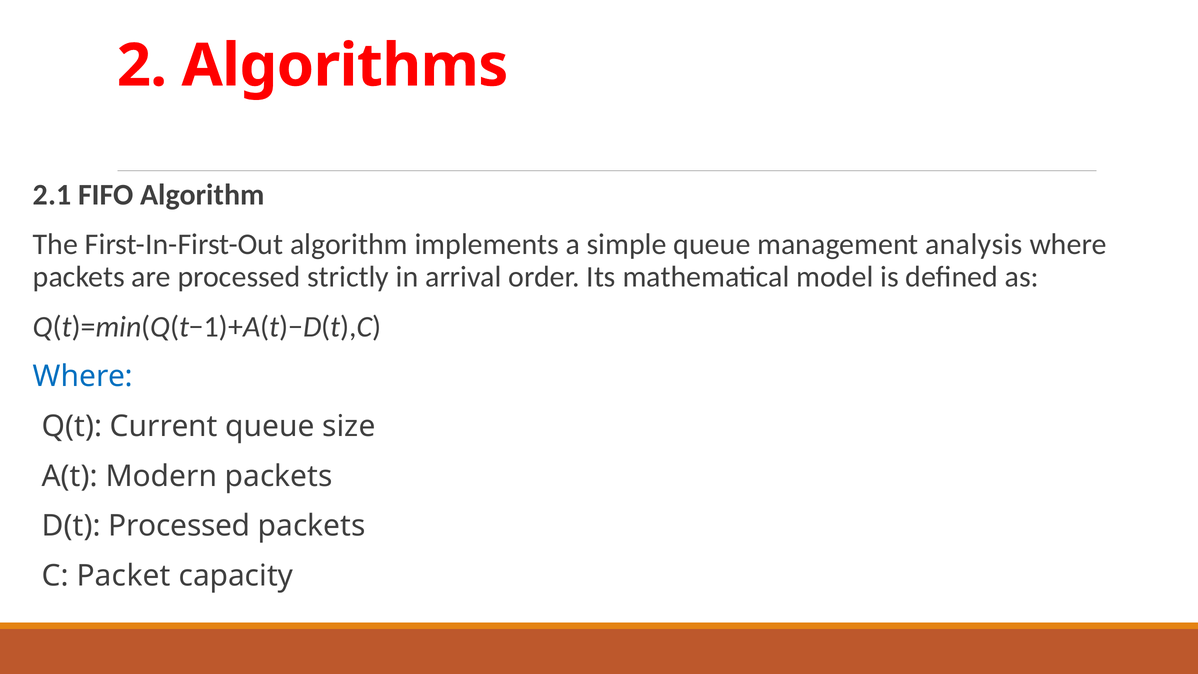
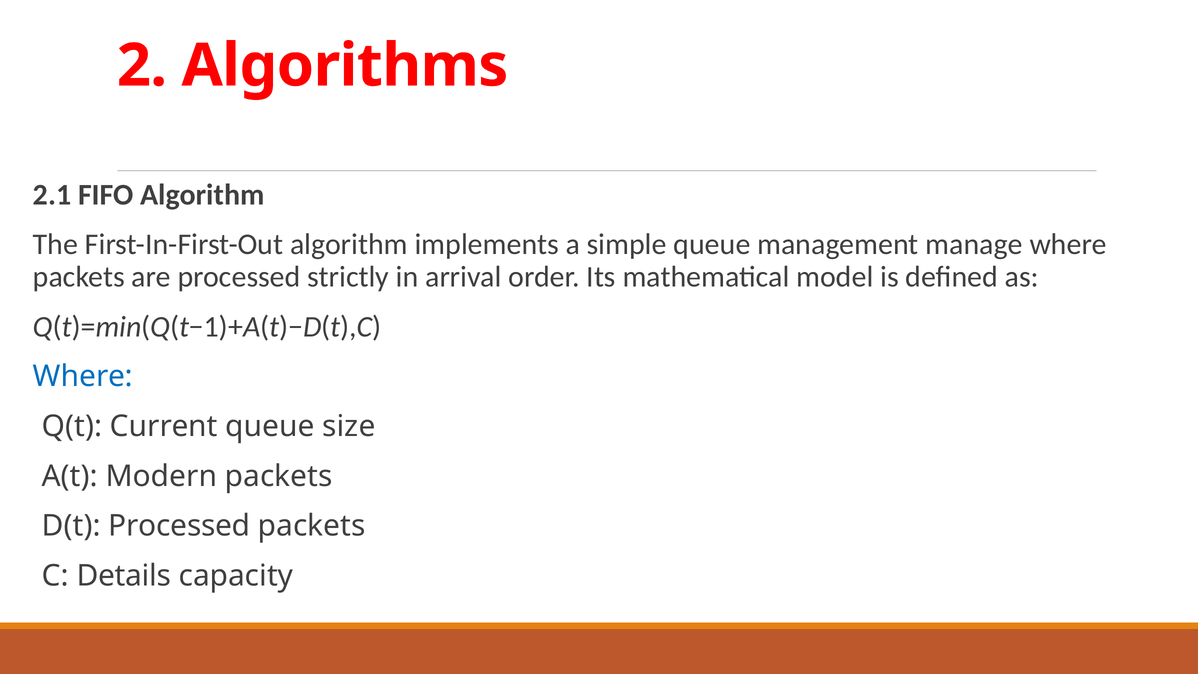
analysis: analysis -> manage
Packet: Packet -> Details
